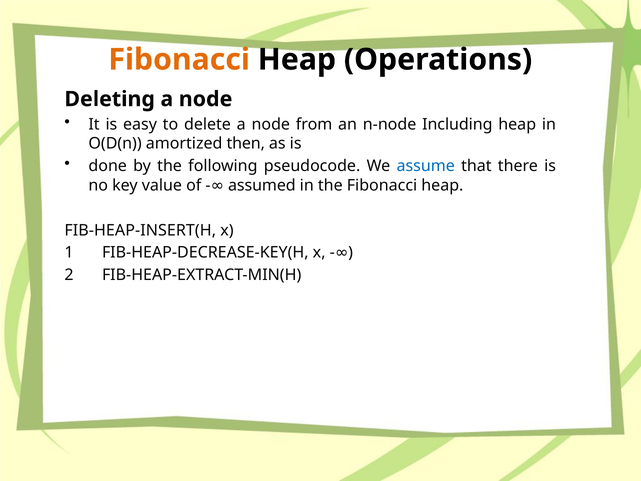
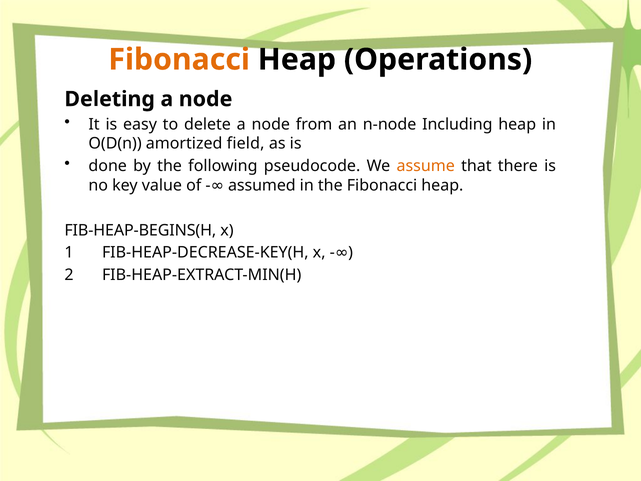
then: then -> field
assume colour: blue -> orange
FIB-HEAP-INSERT(H: FIB-HEAP-INSERT(H -> FIB-HEAP-BEGINS(H
